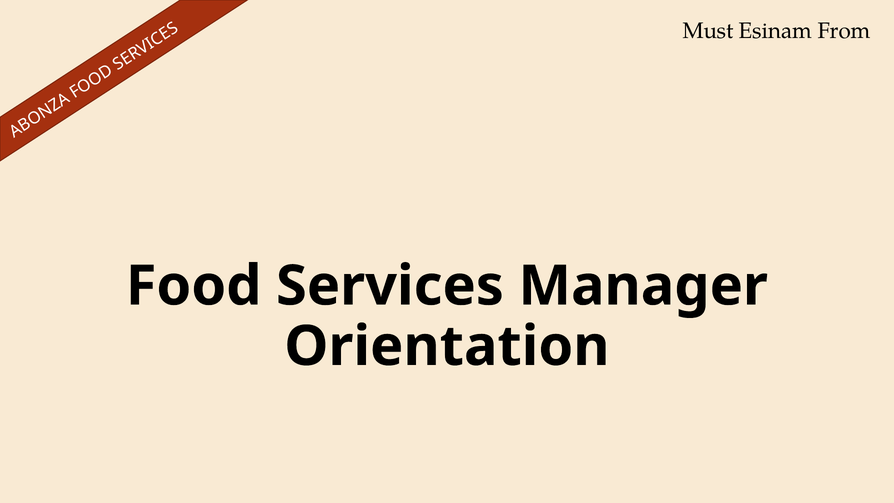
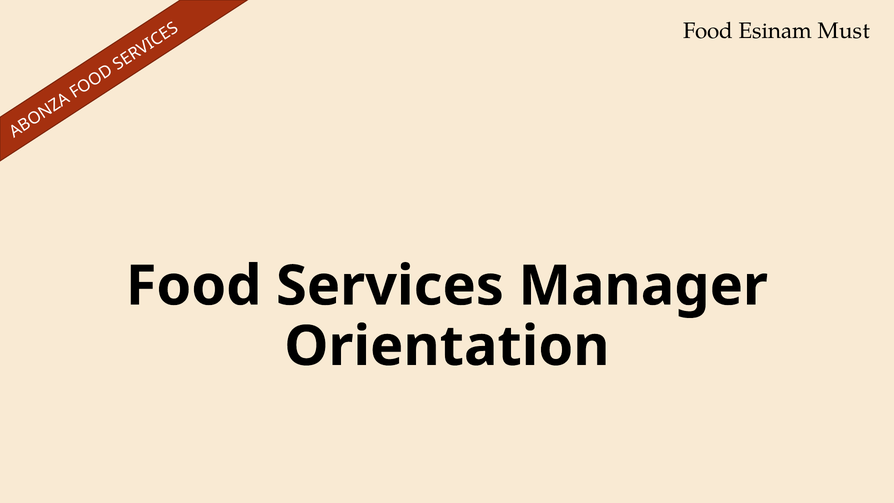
Must at (708, 31): Must -> Food
From: From -> Must
